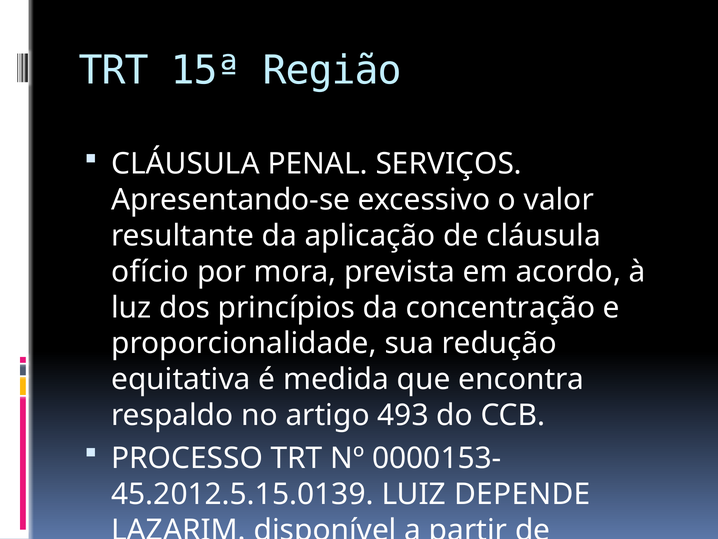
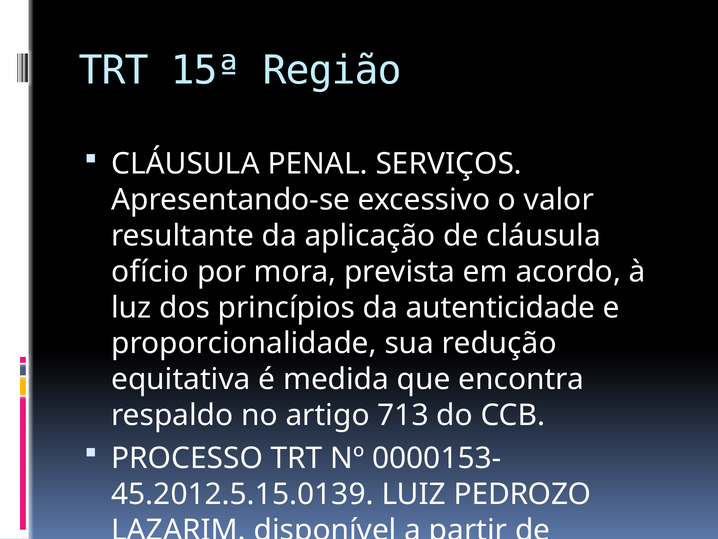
concentração: concentração -> autenticidade
493: 493 -> 713
DEPENDE: DEPENDE -> PEDROZO
